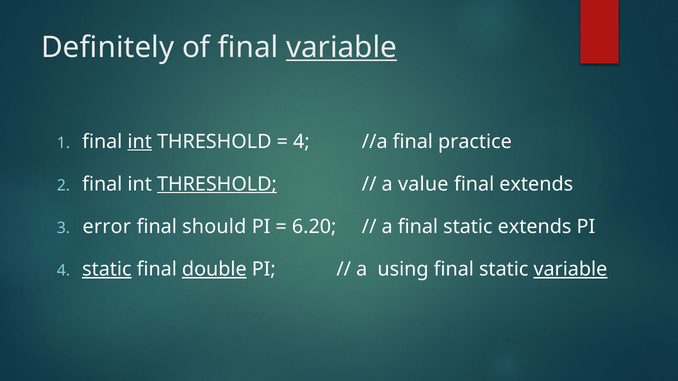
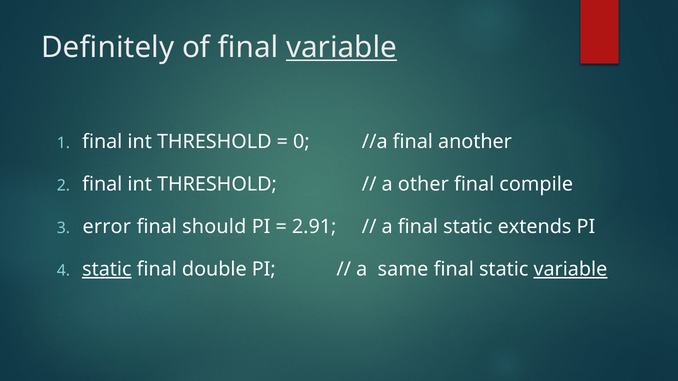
int at (140, 142) underline: present -> none
4 at (301, 142): 4 -> 0
practice: practice -> another
THRESHOLD at (217, 184) underline: present -> none
value: value -> other
final extends: extends -> compile
6.20: 6.20 -> 2.91
double underline: present -> none
using: using -> same
